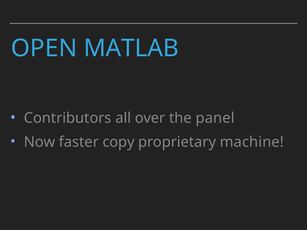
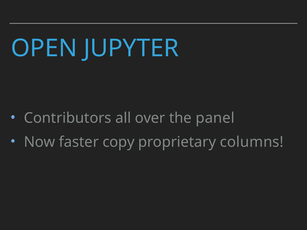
MATLAB: MATLAB -> JUPYTER
machine: machine -> columns
